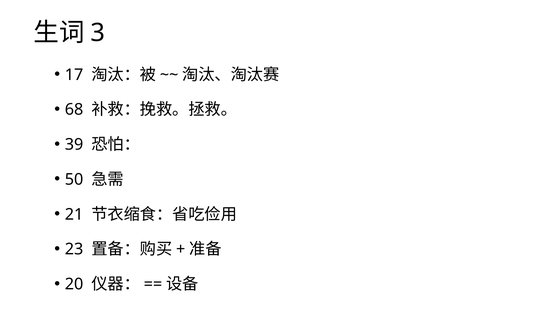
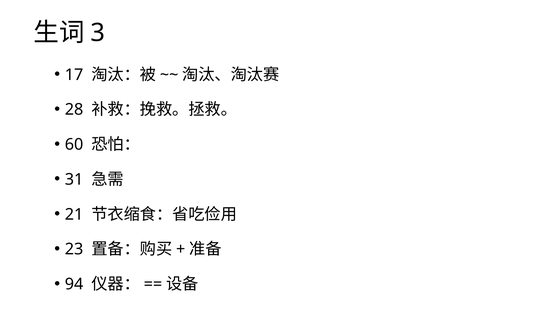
68: 68 -> 28
39: 39 -> 60
50: 50 -> 31
20: 20 -> 94
